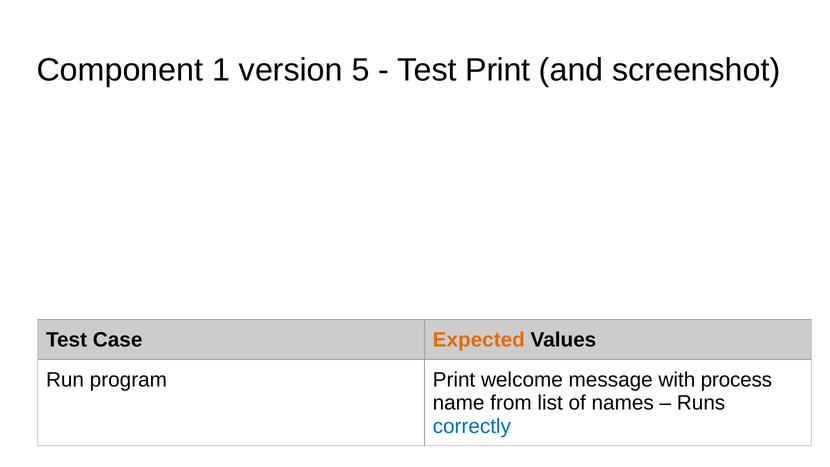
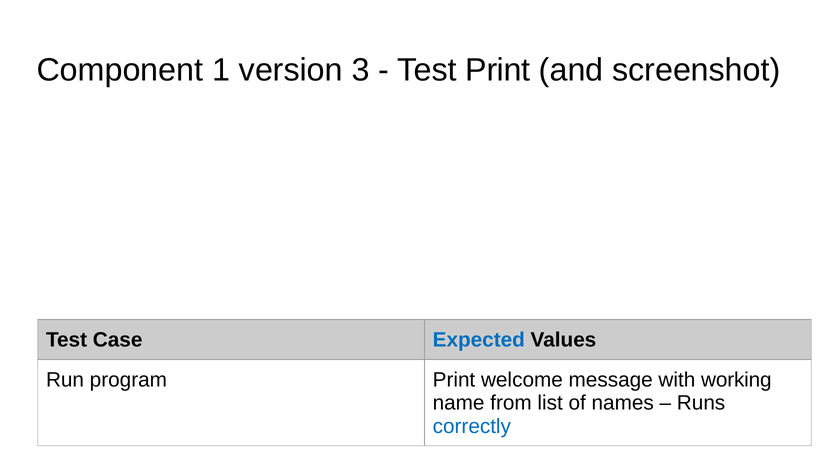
5: 5 -> 3
Expected colour: orange -> blue
process: process -> working
